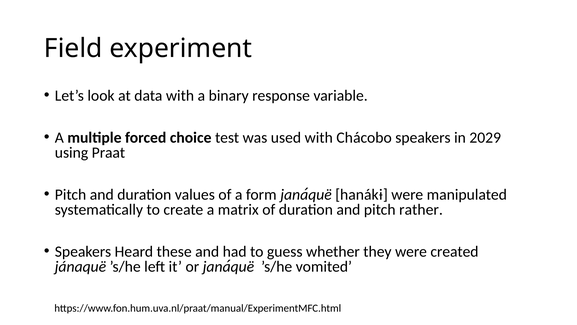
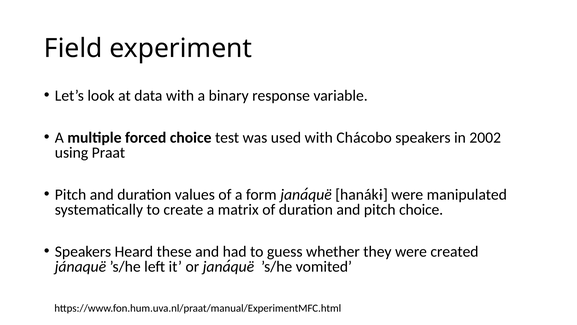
2029: 2029 -> 2002
pitch rather: rather -> choice
